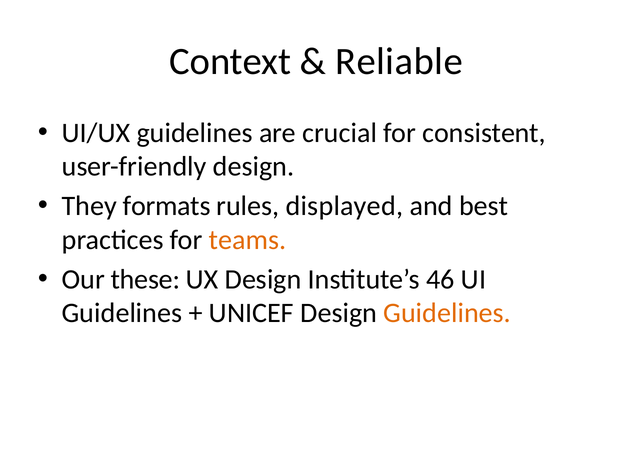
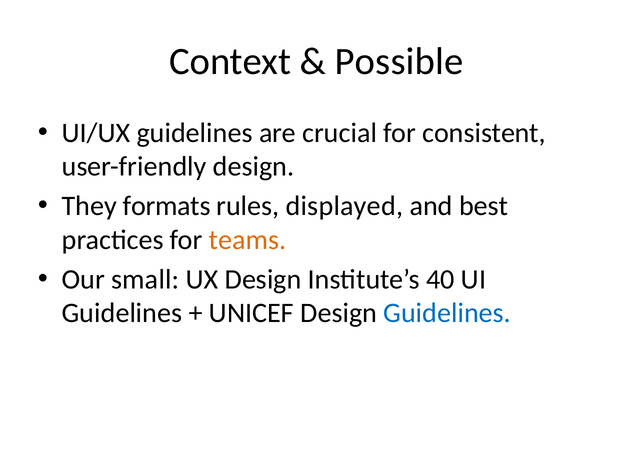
Reliable: Reliable -> Possible
these: these -> small
46: 46 -> 40
Guidelines at (447, 313) colour: orange -> blue
